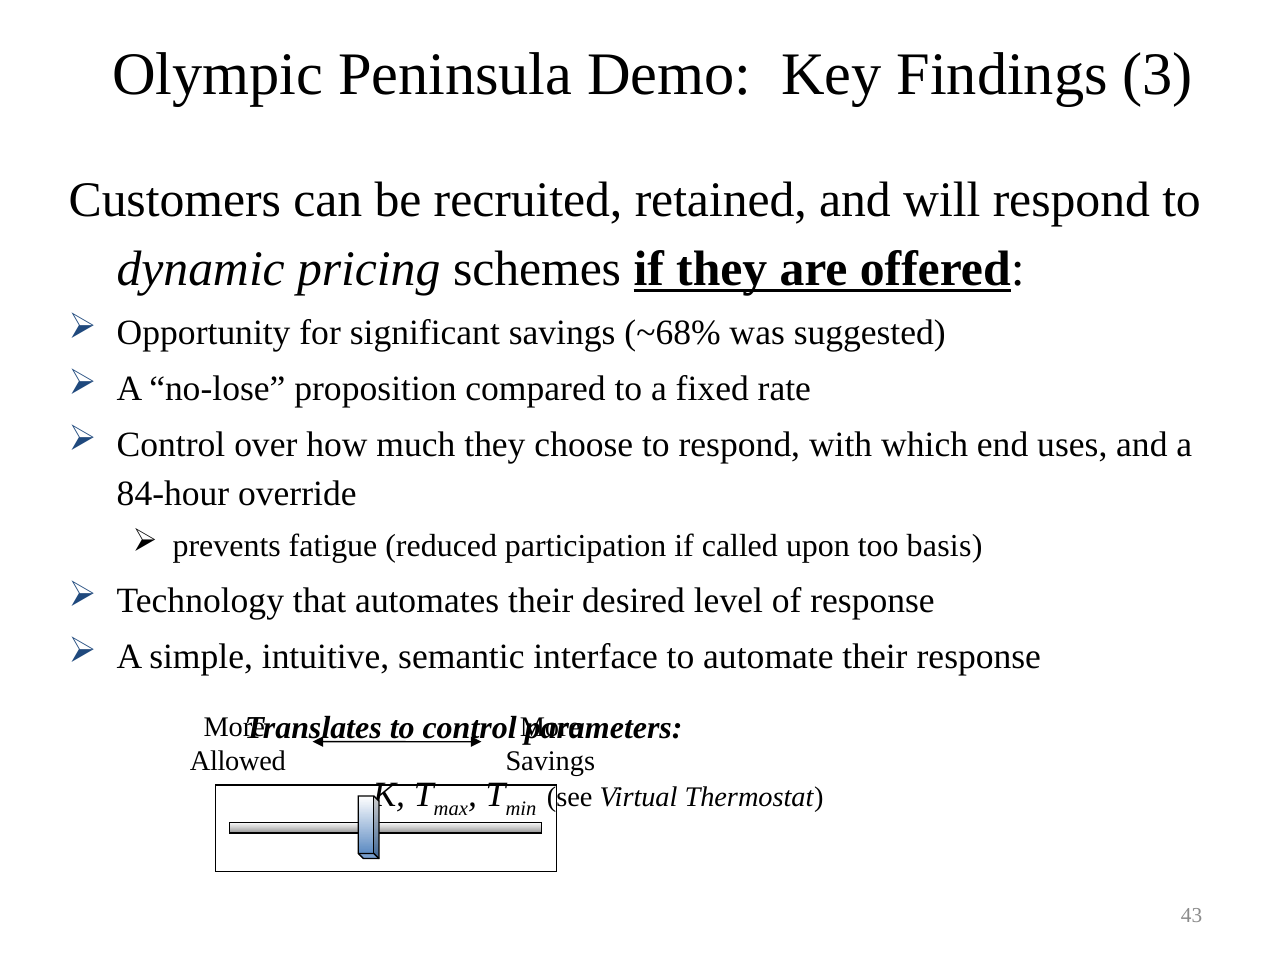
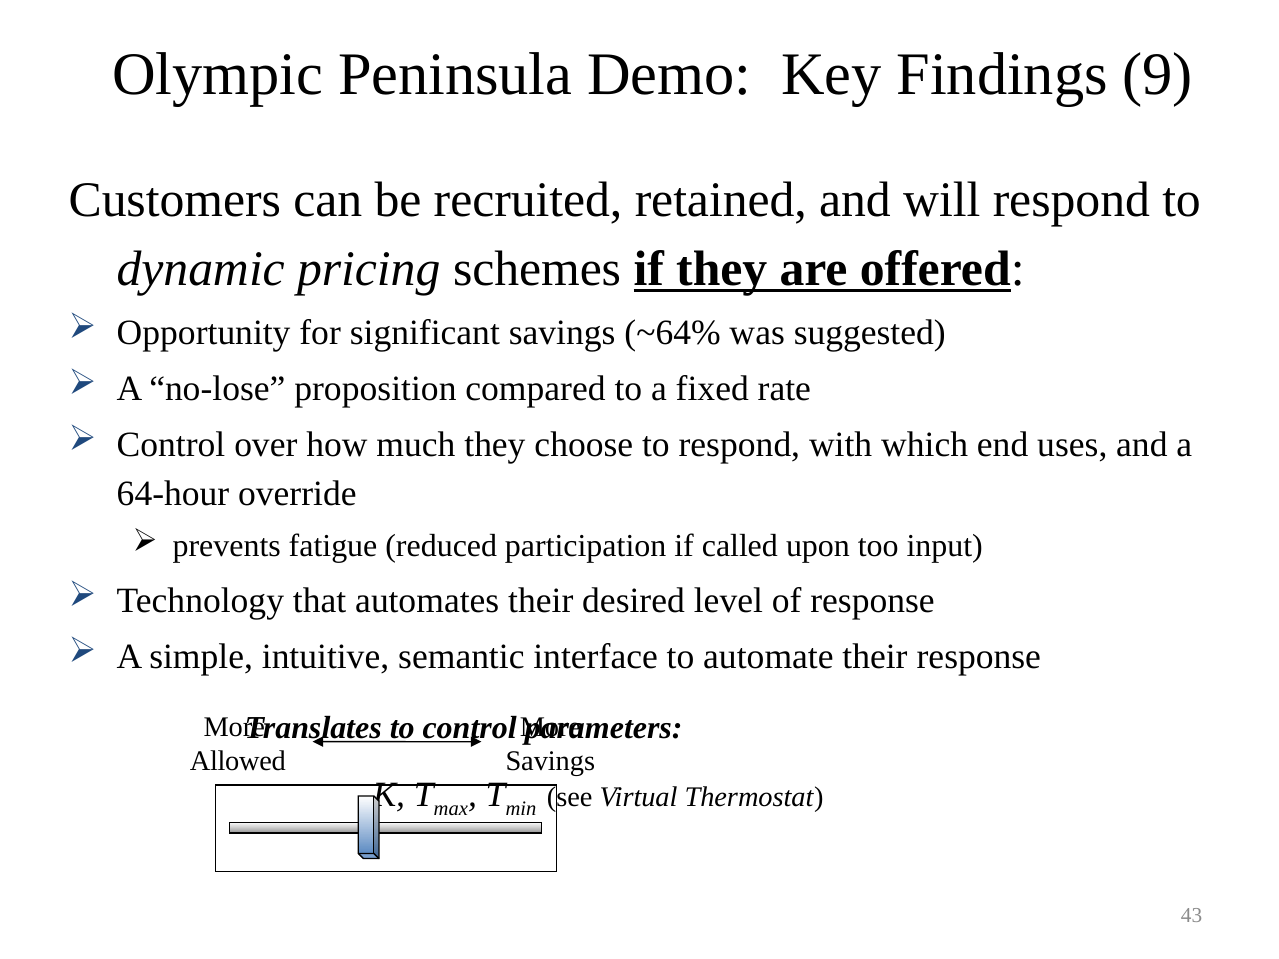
3: 3 -> 9
~68%: ~68% -> ~64%
84-hour: 84-hour -> 64-hour
basis: basis -> input
